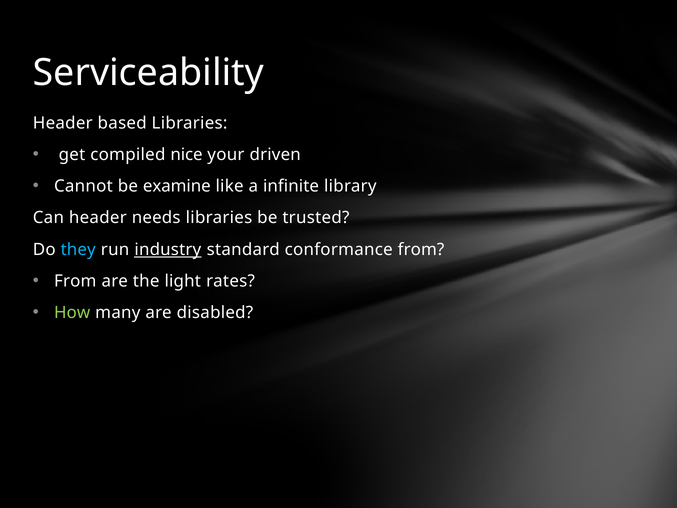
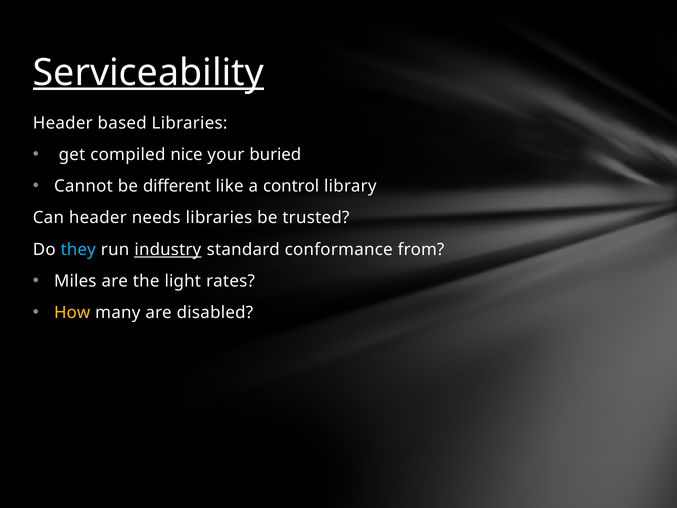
Serviceability underline: none -> present
driven: driven -> buried
examine: examine -> different
infinite: infinite -> control
From at (75, 281): From -> Miles
How colour: light green -> yellow
